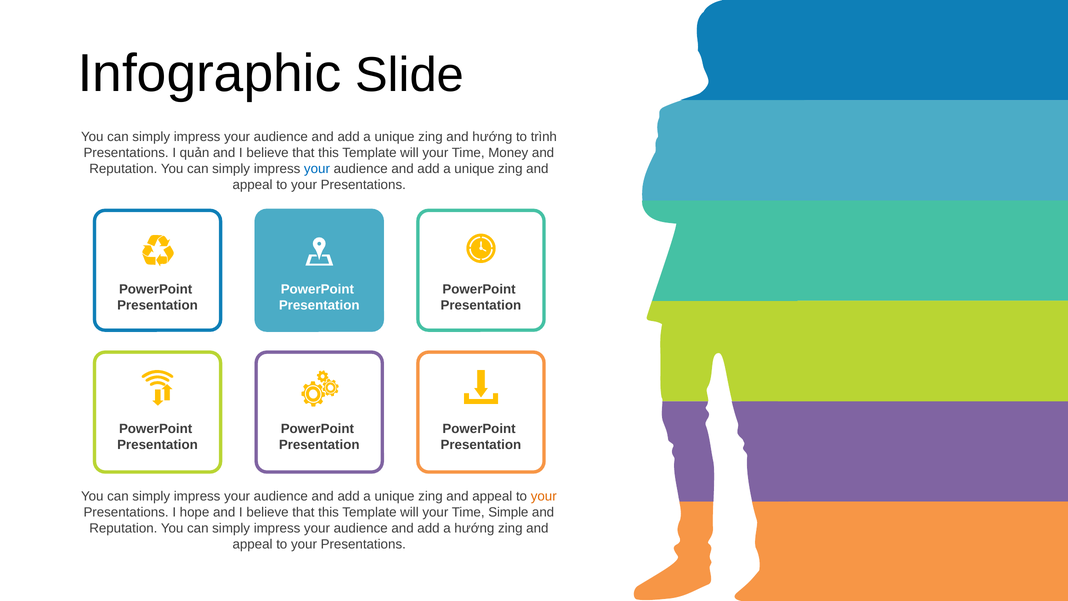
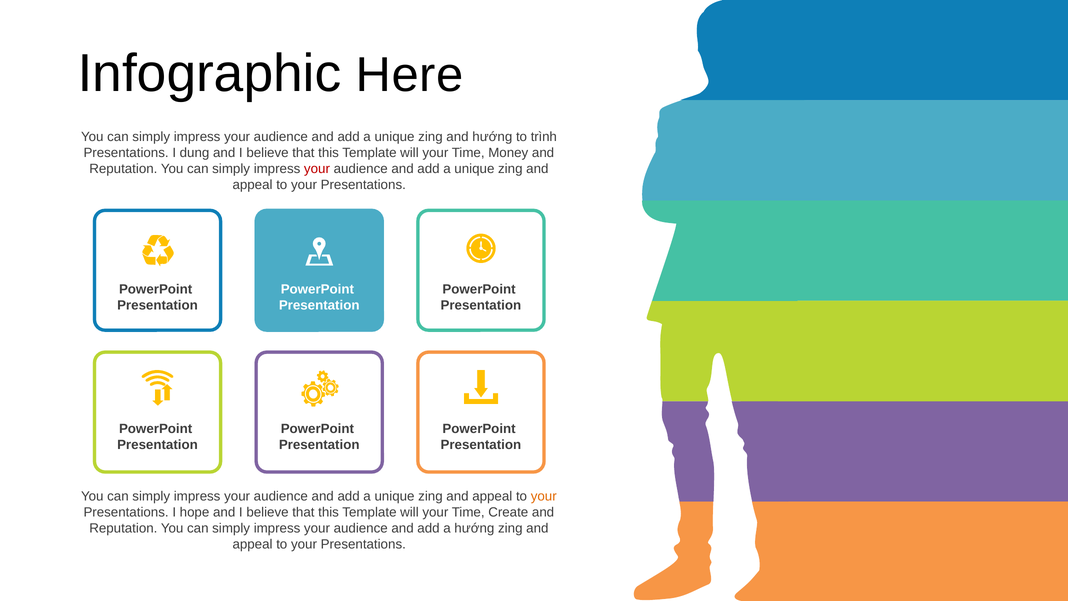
Slide: Slide -> Here
quản: quản -> dung
your at (317, 169) colour: blue -> red
Simple: Simple -> Create
